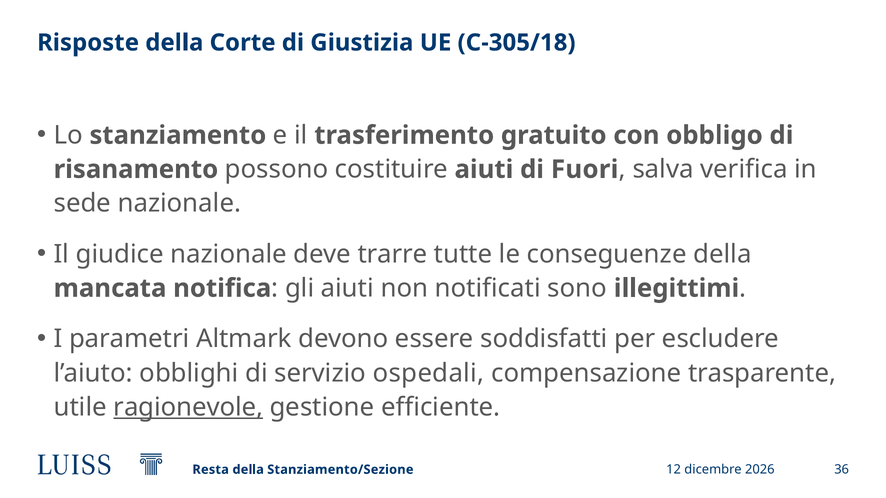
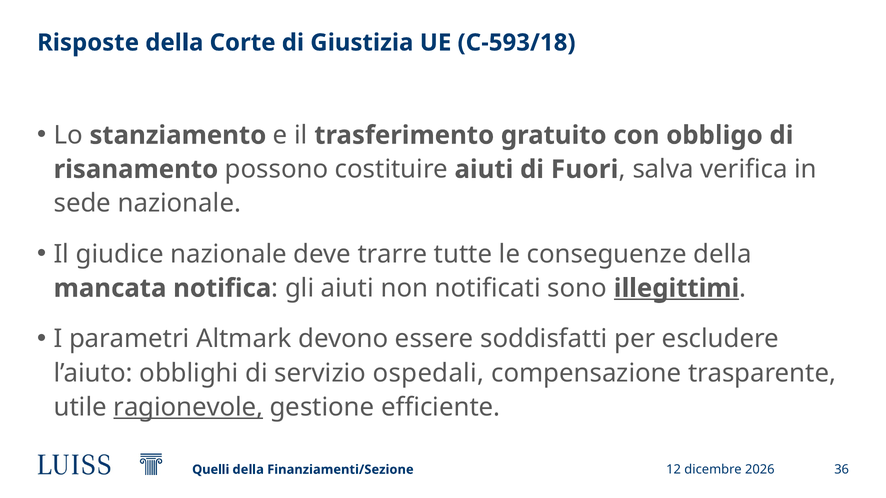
C-305/18: C-305/18 -> C-593/18
illegittimi underline: none -> present
Resta: Resta -> Quelli
Stanziamento/Sezione: Stanziamento/Sezione -> Finanziamenti/Sezione
